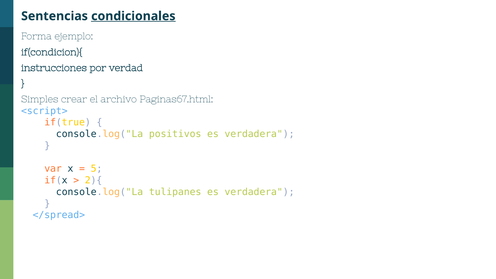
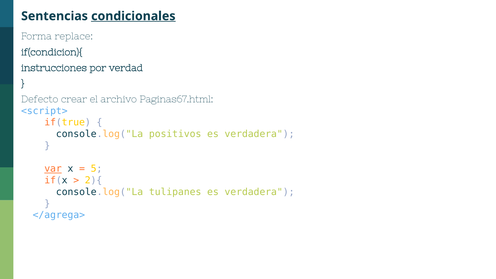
ejemplo: ejemplo -> replace
Simples: Simples -> Defecto
var underline: none -> present
</spread>: </spread> -> </agrega>
